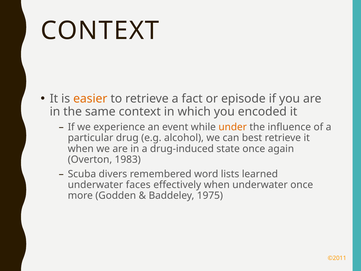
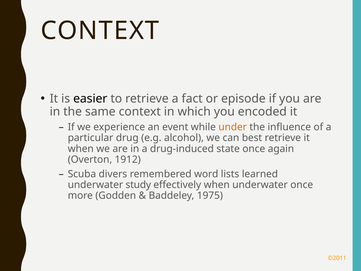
easier colour: orange -> black
1983: 1983 -> 1912
faces: faces -> study
